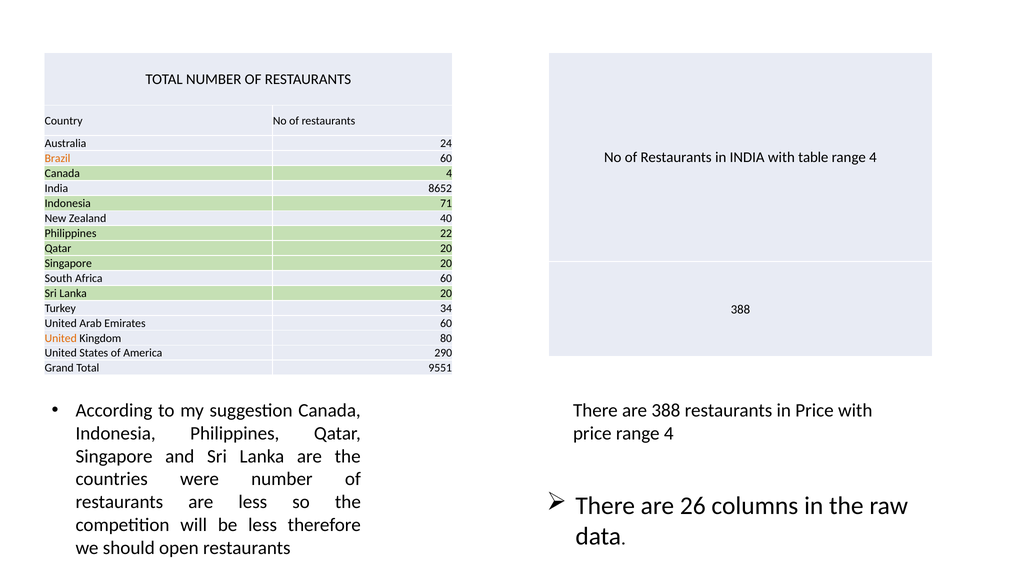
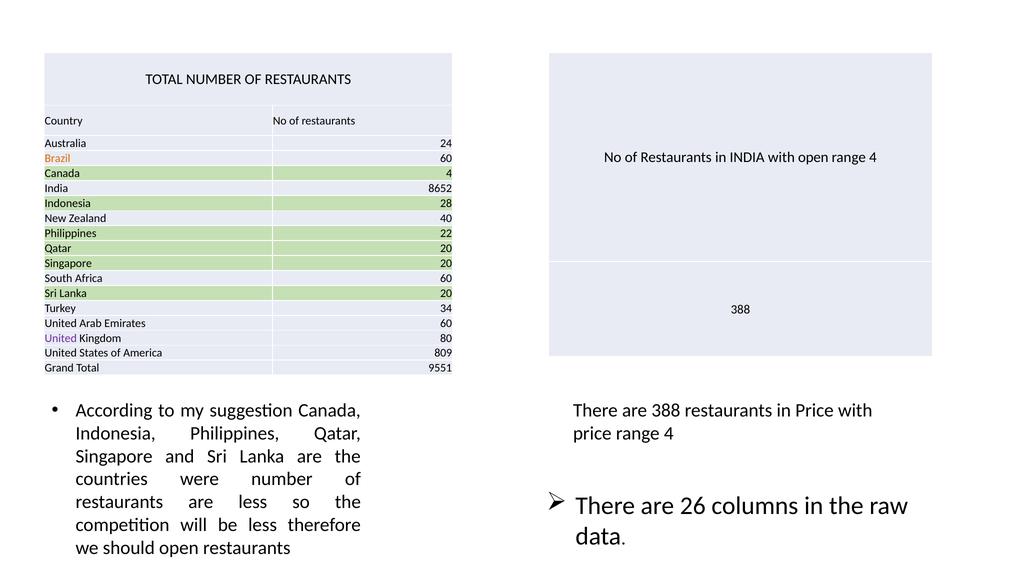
with table: table -> open
71: 71 -> 28
United at (61, 338) colour: orange -> purple
290: 290 -> 809
